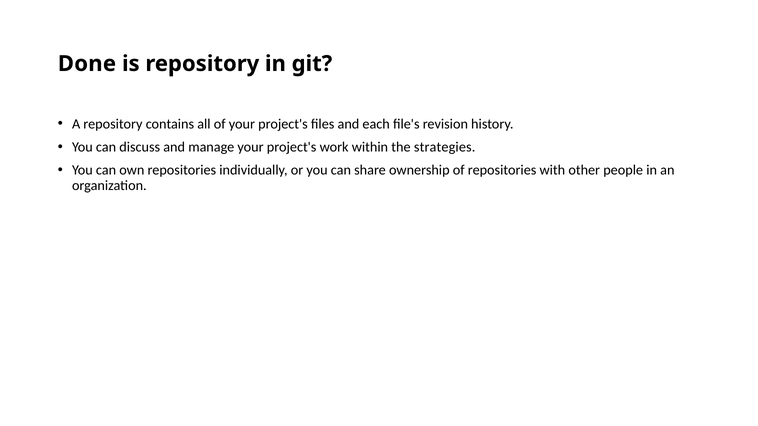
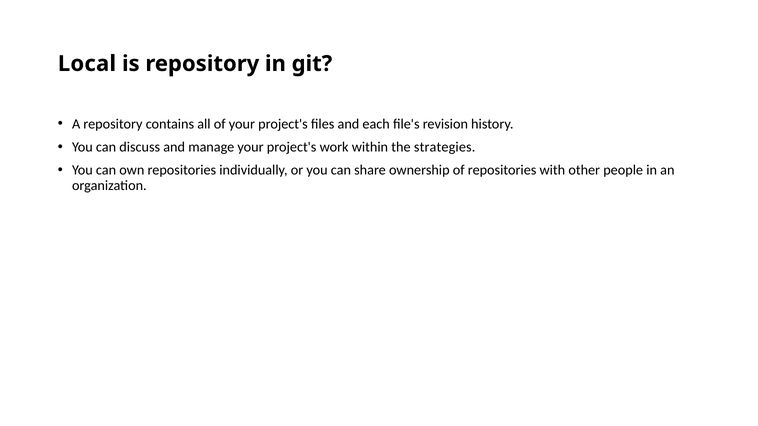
Done: Done -> Local
